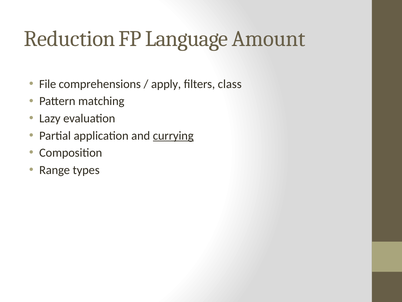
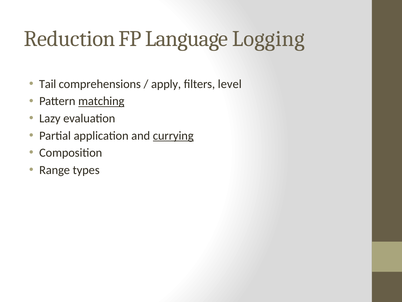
Amount: Amount -> Logging
File: File -> Tail
class: class -> level
matching underline: none -> present
